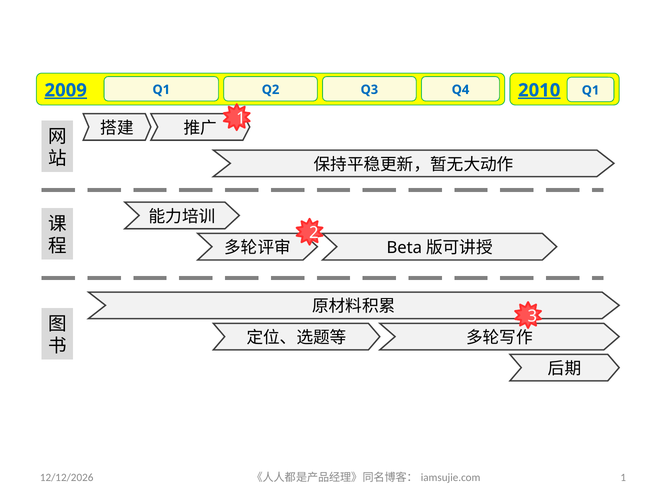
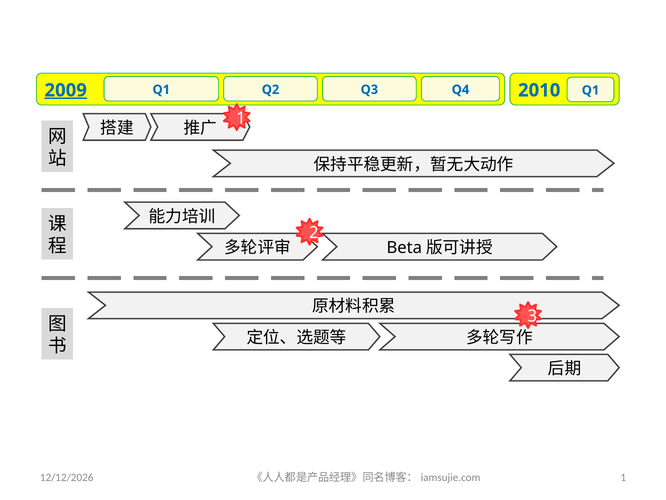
2010 underline: present -> none
